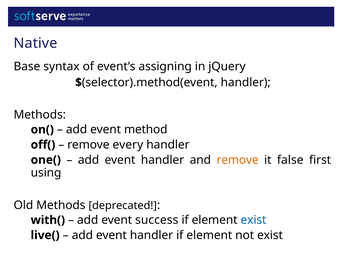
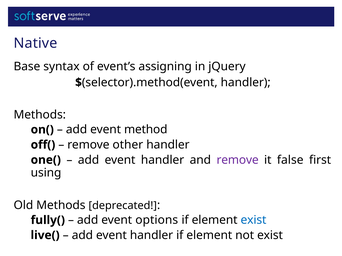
every: every -> other
remove at (238, 160) colour: orange -> purple
with(: with( -> fully(
success: success -> options
